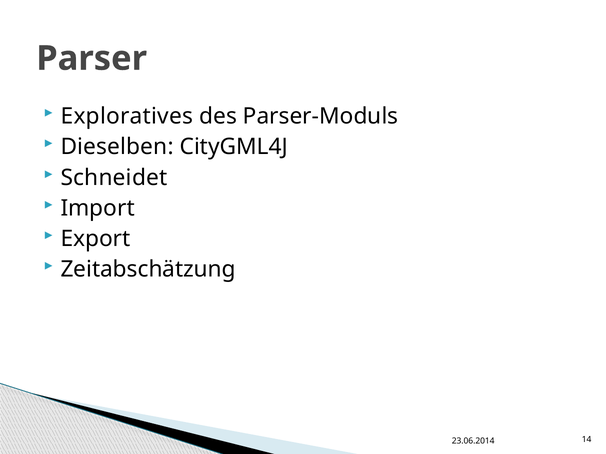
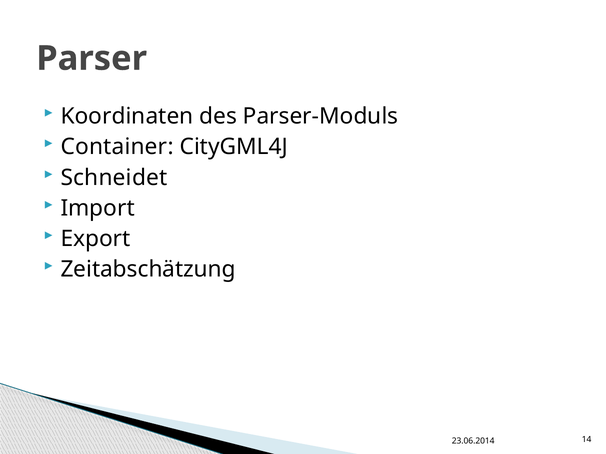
Exploratives: Exploratives -> Koordinaten
Dieselben: Dieselben -> Container
